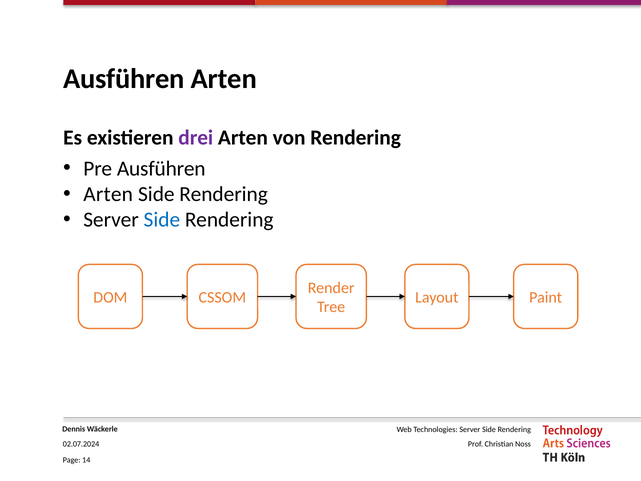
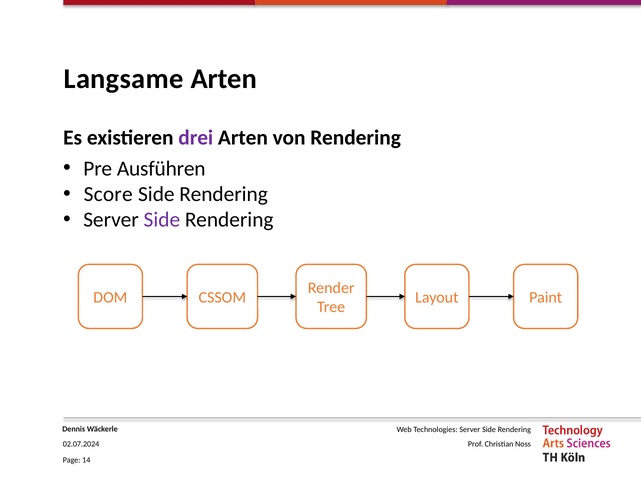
Ausführen at (124, 79): Ausführen -> Langsame
Arten at (108, 194): Arten -> Score
Side at (162, 220) colour: blue -> purple
